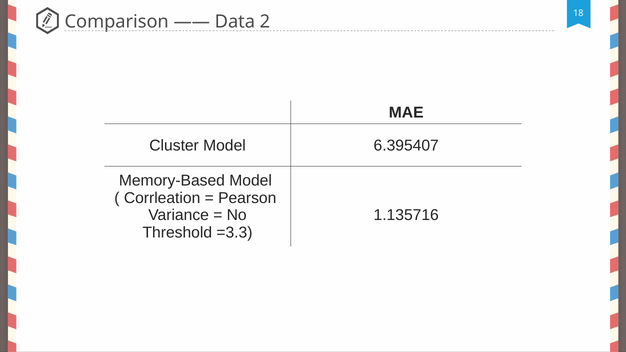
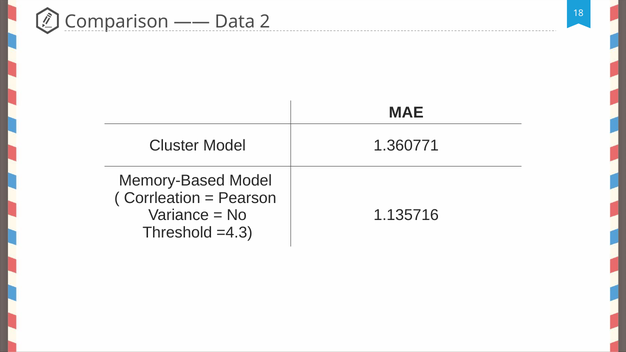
6.395407: 6.395407 -> 1.360771
=3.3: =3.3 -> =4.3
